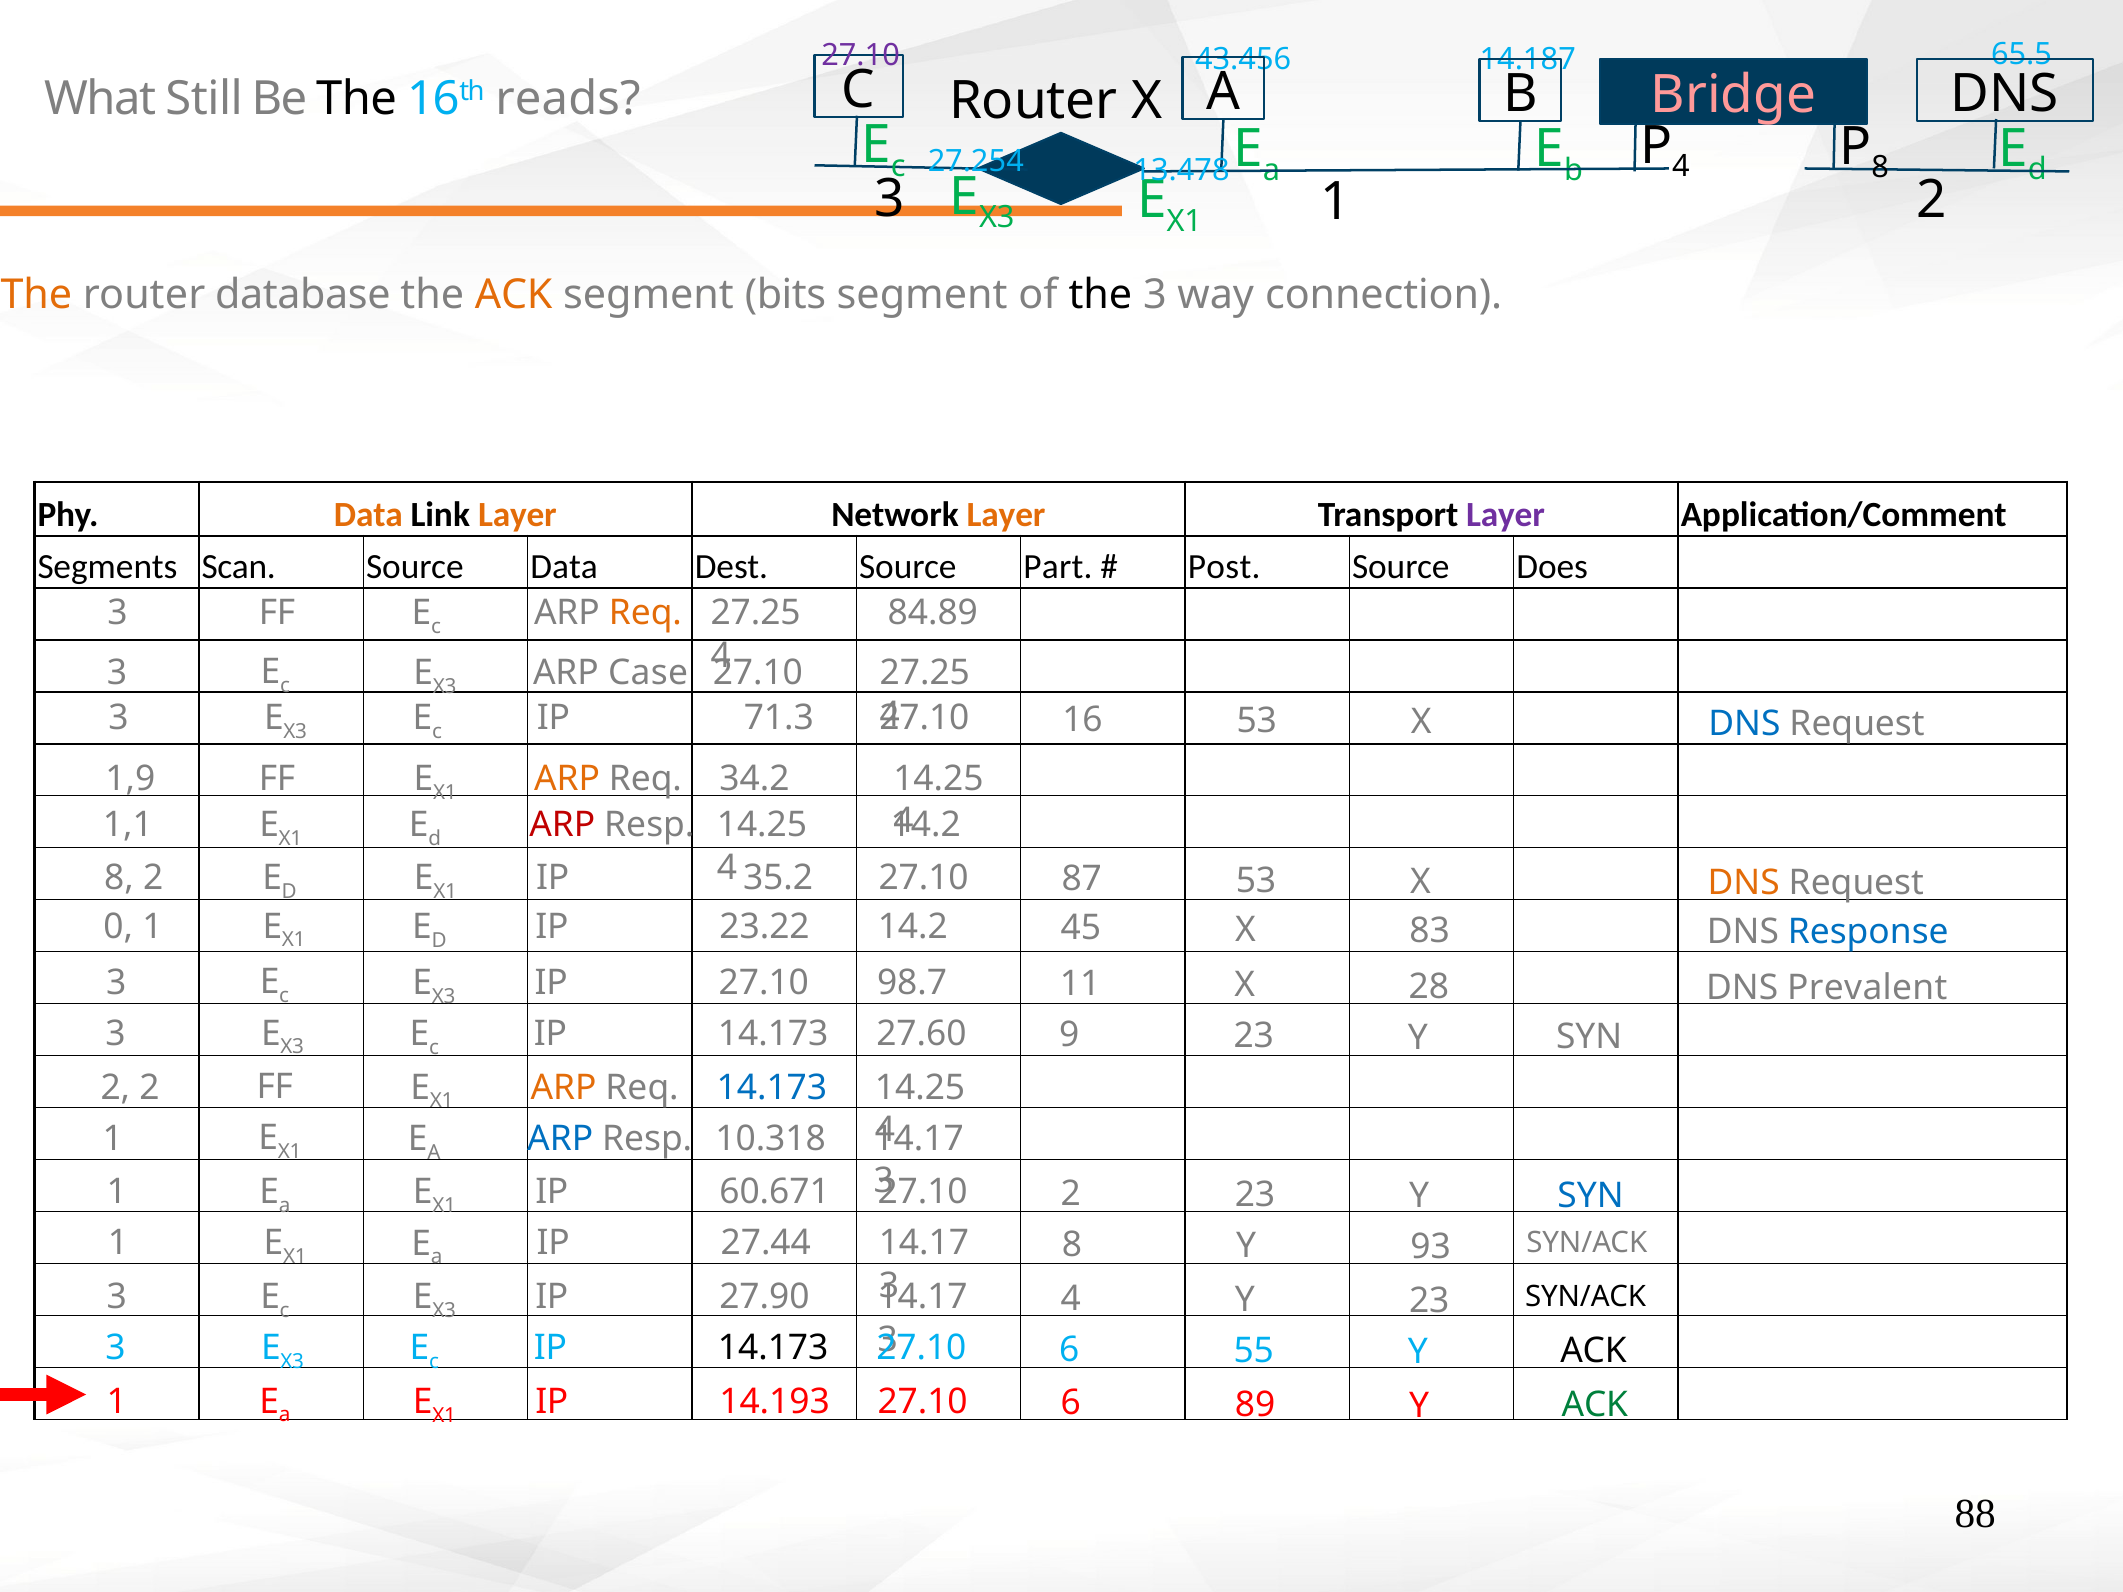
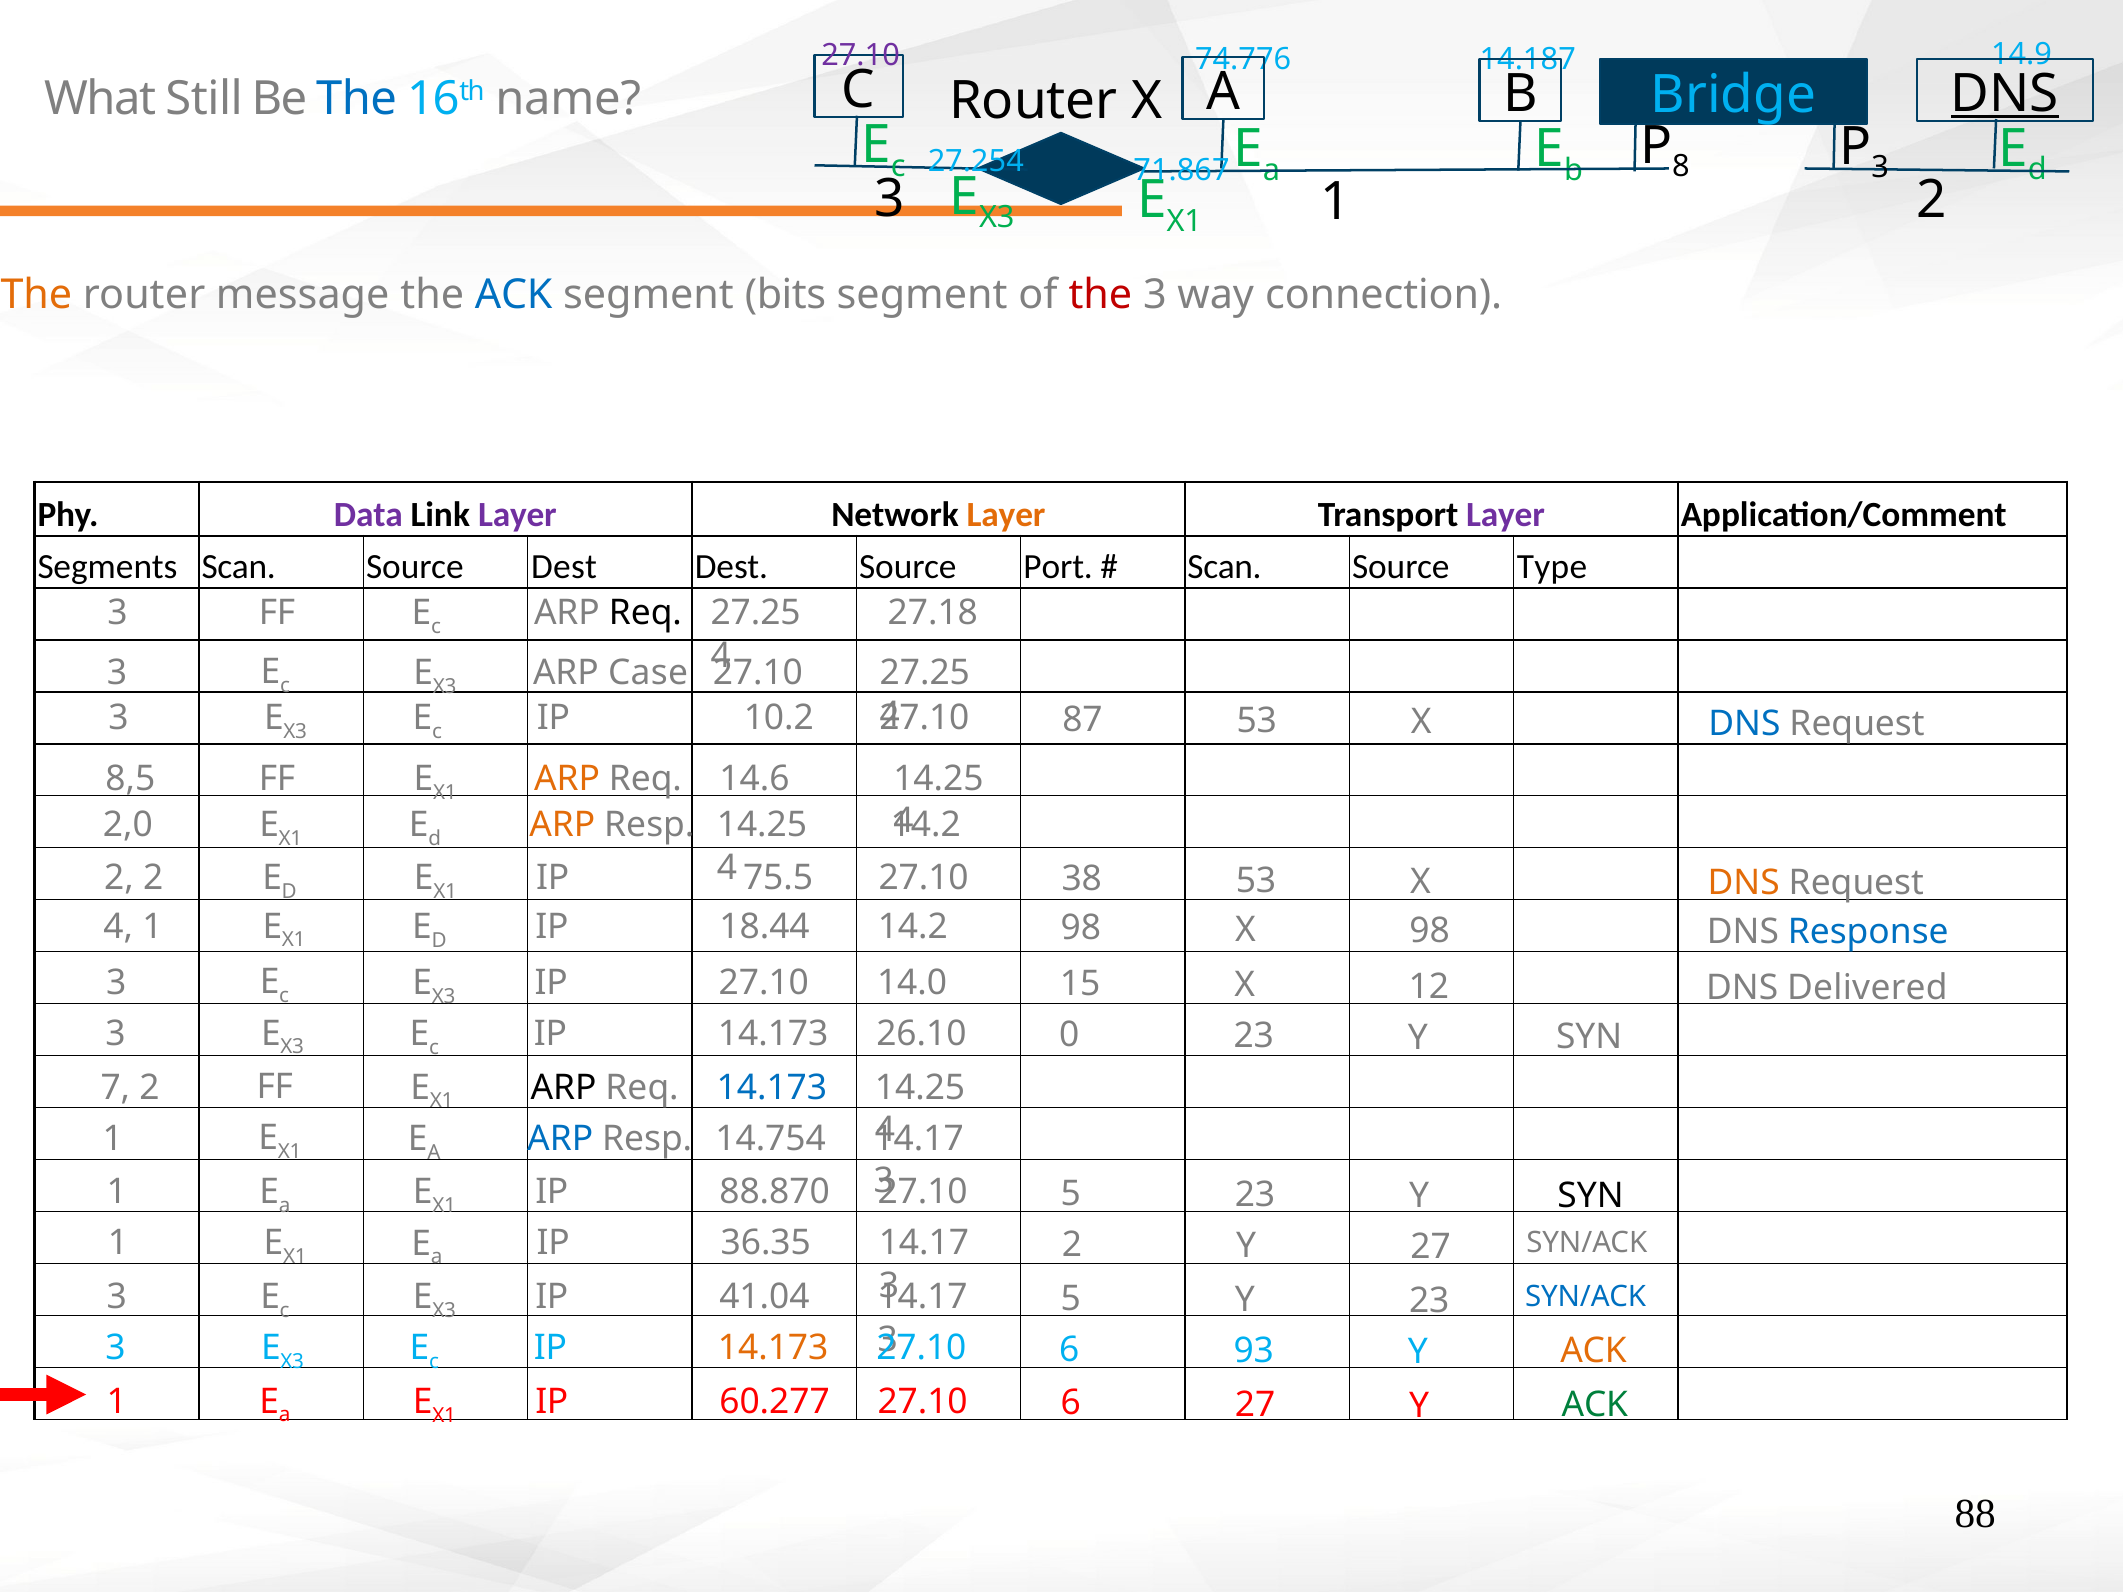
65.5: 65.5 -> 14.9
43.456: 43.456 -> 74.776
DNS at (2005, 94) underline: none -> present
Bridge colour: pink -> light blue
The at (357, 99) colour: black -> blue
reads: reads -> name
4 at (1681, 166): 4 -> 8
8 at (1880, 168): 8 -> 3
13.478: 13.478 -> 71.867
database: database -> message
ACK at (514, 295) colour: orange -> blue
the at (1100, 295) colour: black -> red
Data at (368, 515) colour: orange -> purple
Layer at (517, 515) colour: orange -> purple
Source Data: Data -> Dest
Part: Part -> Port
Post at (1224, 567): Post -> Scan
Does: Does -> Type
Req at (645, 613) colour: orange -> black
84.89: 84.89 -> 27.18
16: 16 -> 87
71.3: 71.3 -> 10.2
1,9: 1,9 -> 8,5
34.2: 34.2 -> 14.6
1,1: 1,1 -> 2,0
ARP at (562, 825) colour: red -> orange
87: 87 -> 38
8 at (119, 878): 8 -> 2
35.2: 35.2 -> 75.5
0 at (118, 927): 0 -> 4
23.22: 23.22 -> 18.44
45 at (1081, 928): 45 -> 98
X 83: 83 -> 98
11: 11 -> 15
28: 28 -> 12
Prevalent: Prevalent -> Delivered
98.7: 98.7 -> 14.0
9: 9 -> 0
27.60: 27.60 -> 26.10
2 at (115, 1088): 2 -> 7
ARP at (564, 1088) colour: orange -> black
10.318: 10.318 -> 14.754
a 2: 2 -> 5
SYN at (1591, 1196) colour: blue -> black
60.671: 60.671 -> 88.870
8 at (1072, 1245): 8 -> 2
Y 93: 93 -> 27
27.44: 27.44 -> 36.35
c 4: 4 -> 5
SYN/ACK at (1586, 1296) colour: black -> blue
27.90: 27.90 -> 41.04
55: 55 -> 93
ACK at (1594, 1351) colour: black -> orange
14.173 at (773, 1348) colour: black -> orange
6 89: 89 -> 27
14.193: 14.193 -> 60.277
